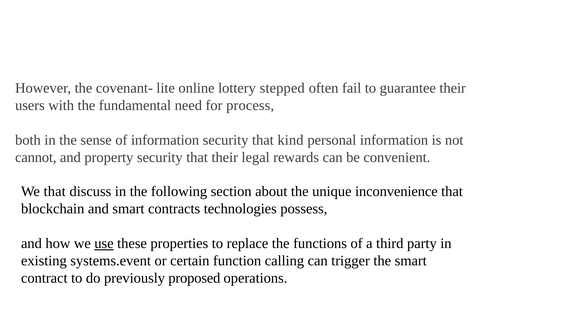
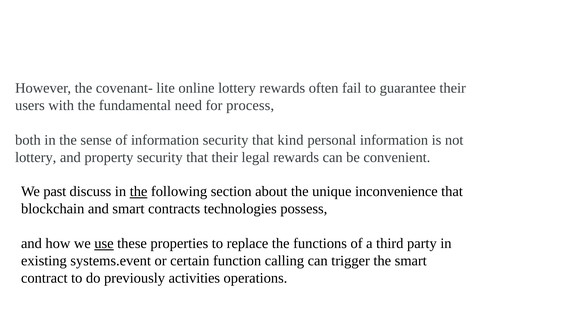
lottery stepped: stepped -> rewards
cannot at (36, 157): cannot -> lottery
We that: that -> past
the at (139, 192) underline: none -> present
proposed: proposed -> activities
